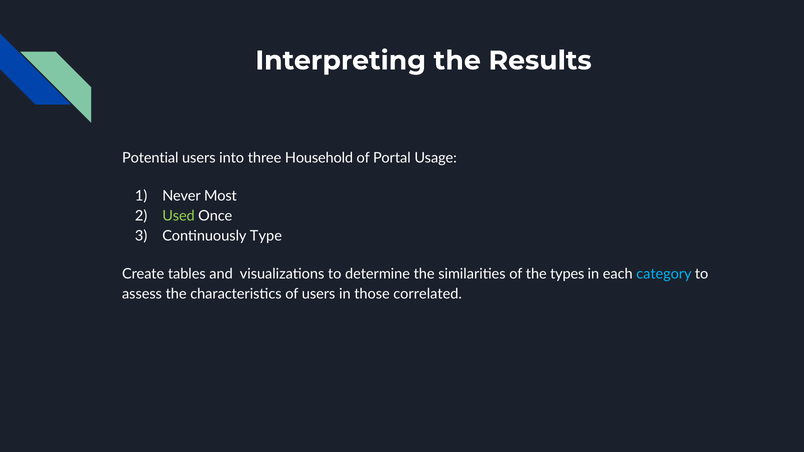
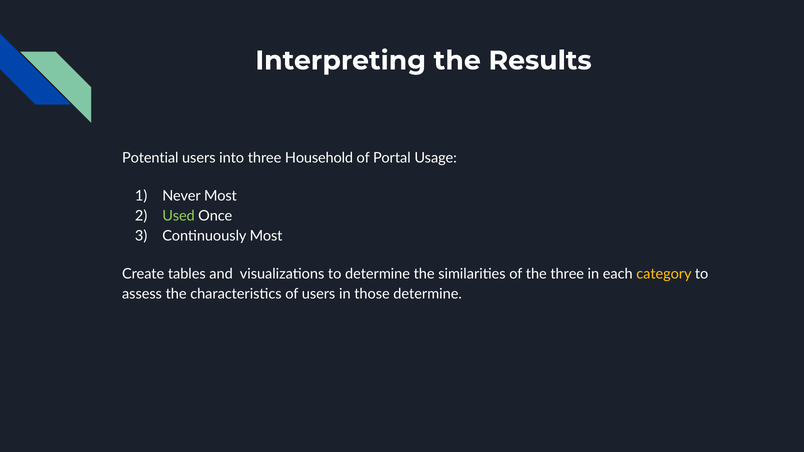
Continuously Type: Type -> Most
the types: types -> three
category colour: light blue -> yellow
those correlated: correlated -> determine
